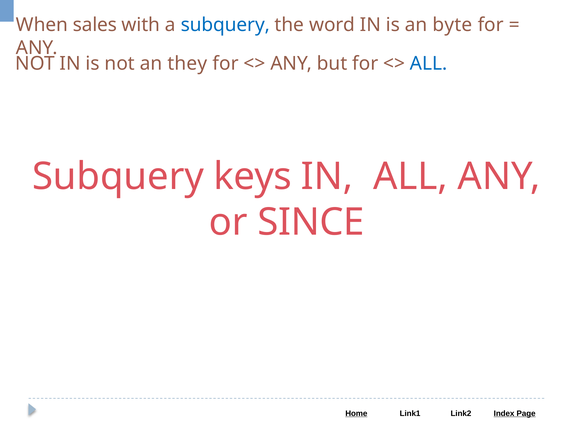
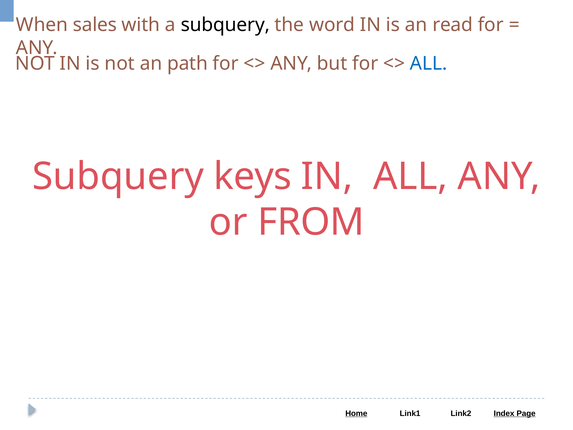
subquery at (225, 25) colour: blue -> black
byte: byte -> read
they: they -> path
SINCE: SINCE -> FROM
